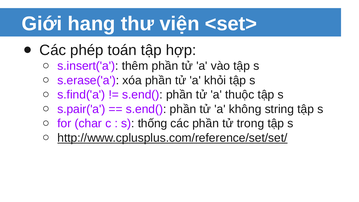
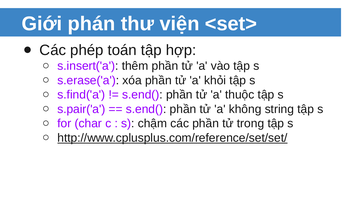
hang: hang -> phán
thống: thống -> chậm
